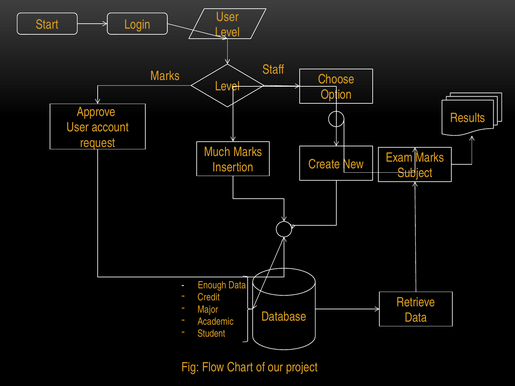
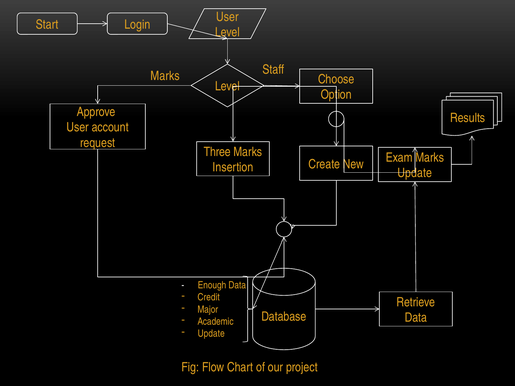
Much: Much -> Three
Subject at (415, 173): Subject -> Update
Student at (211, 334): Student -> Update
